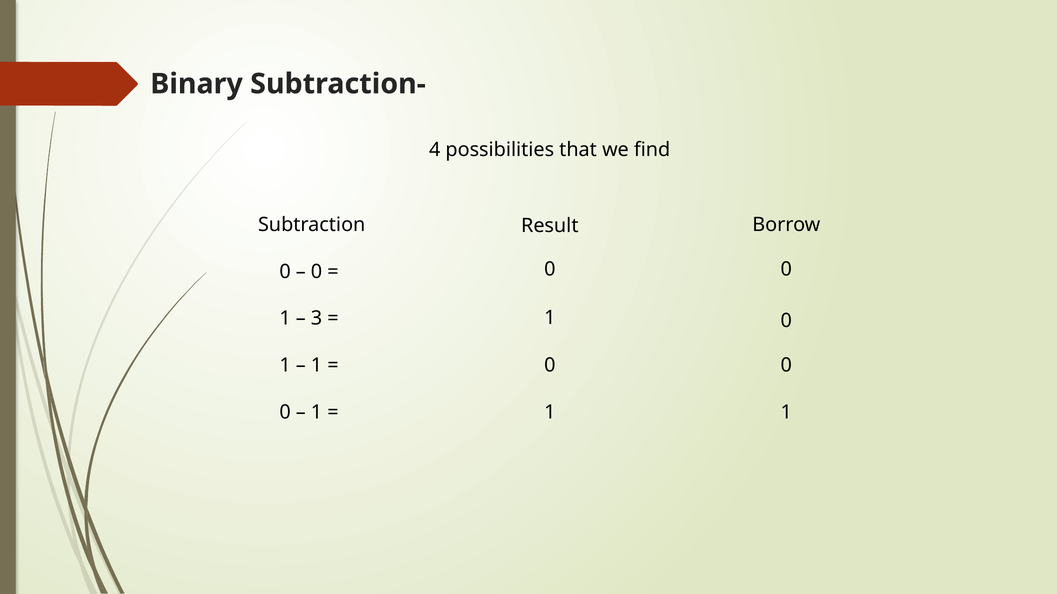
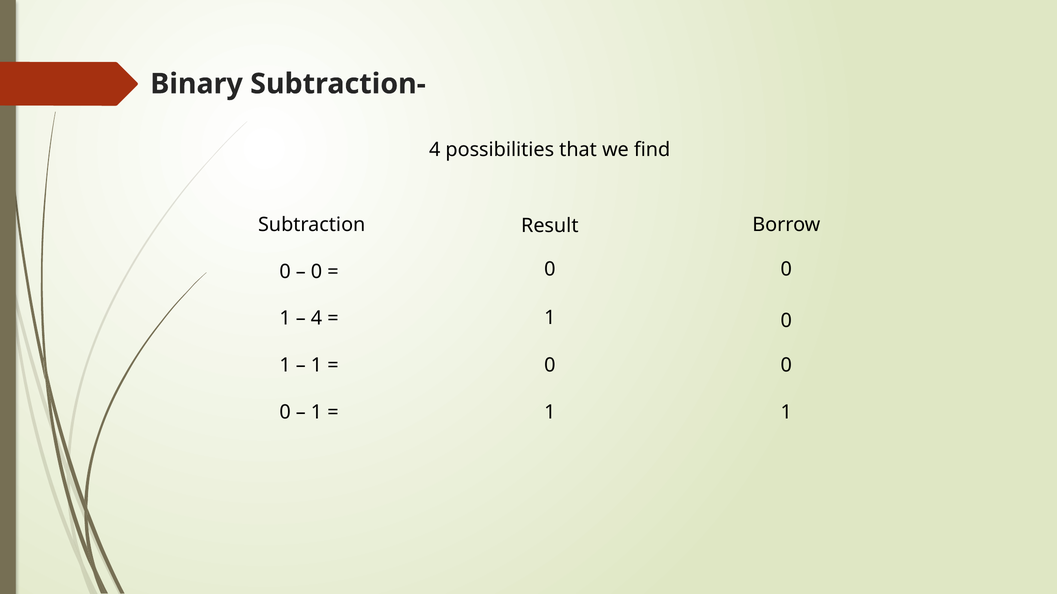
3 at (317, 319): 3 -> 4
